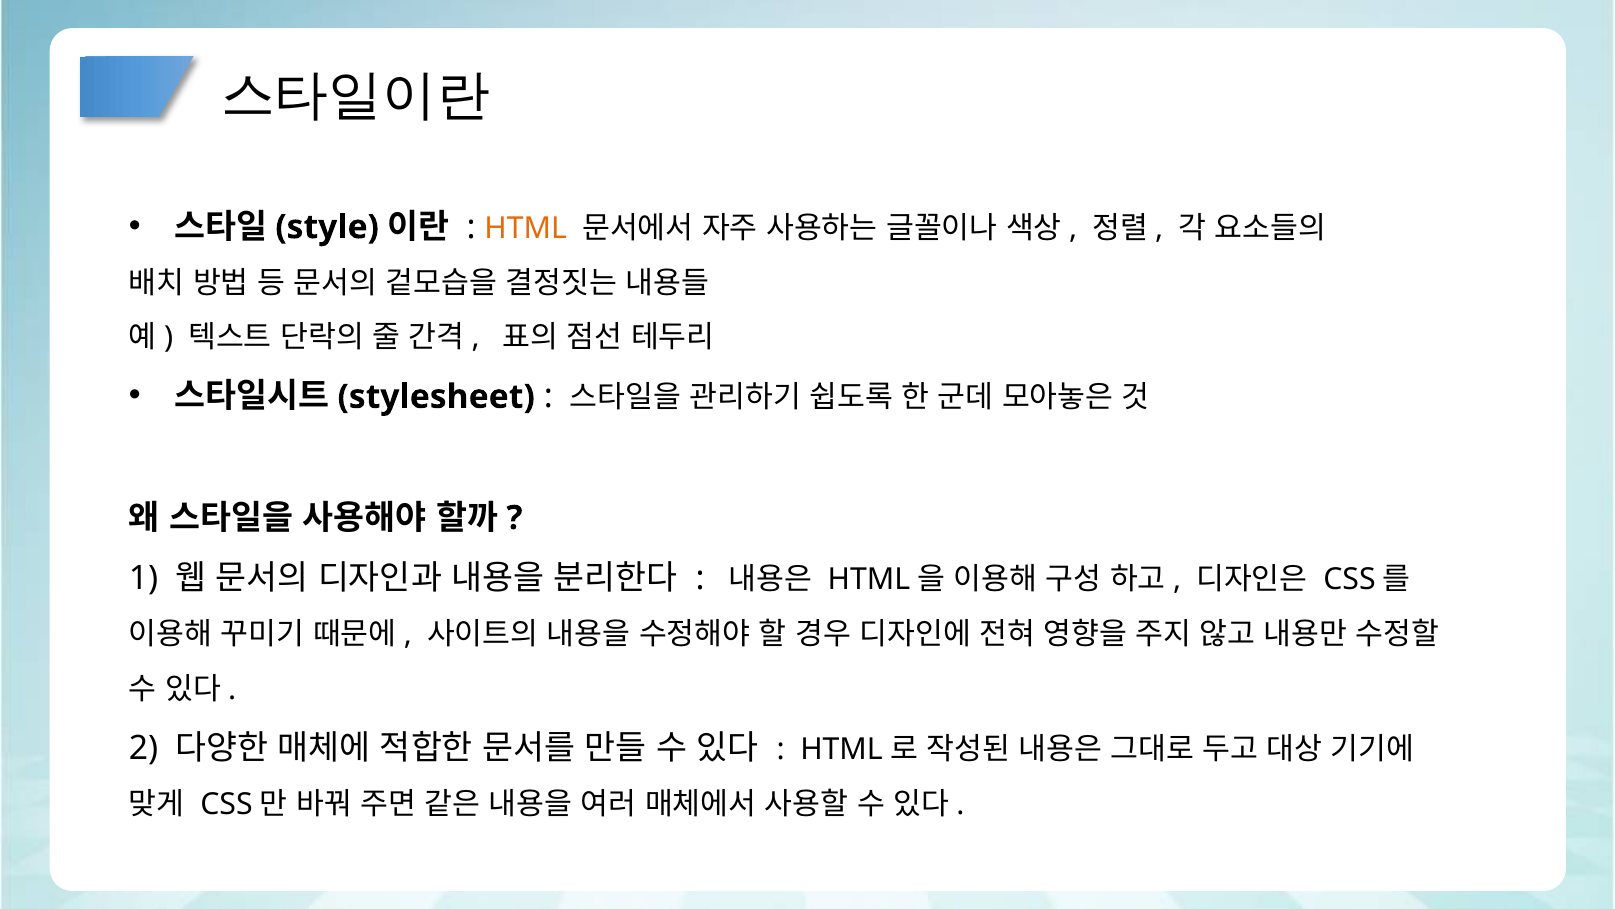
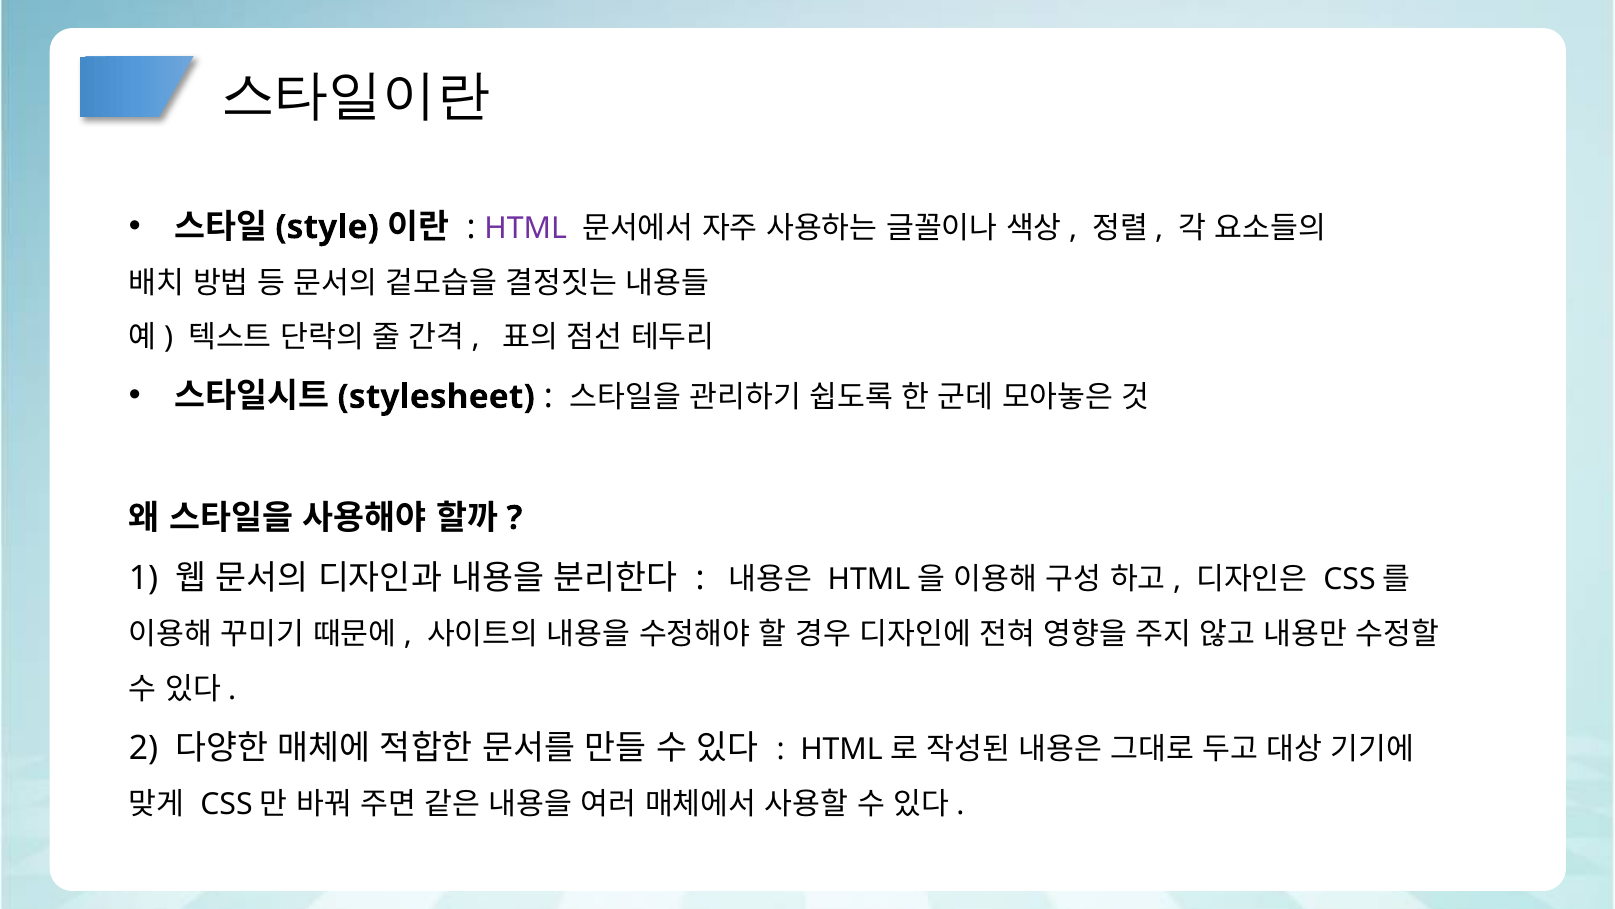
HTML colour: orange -> purple
